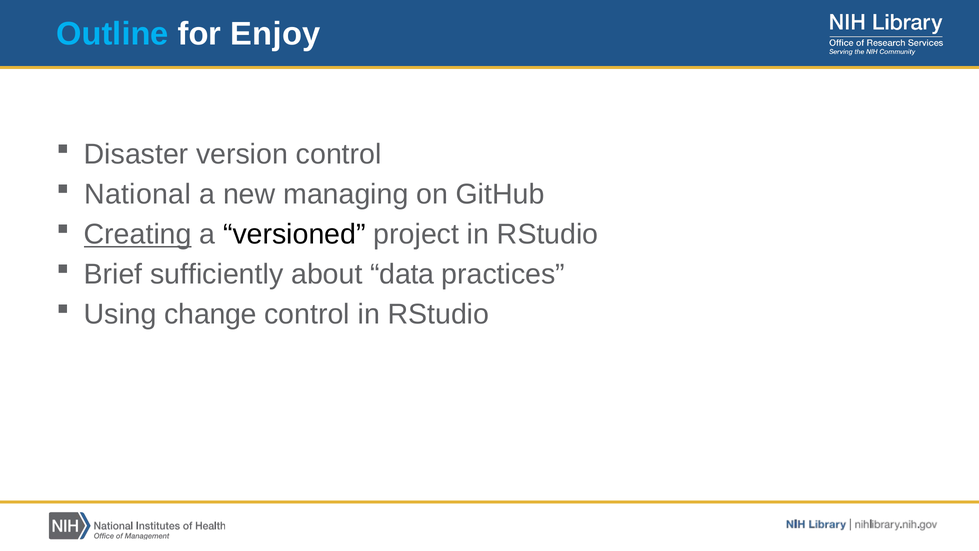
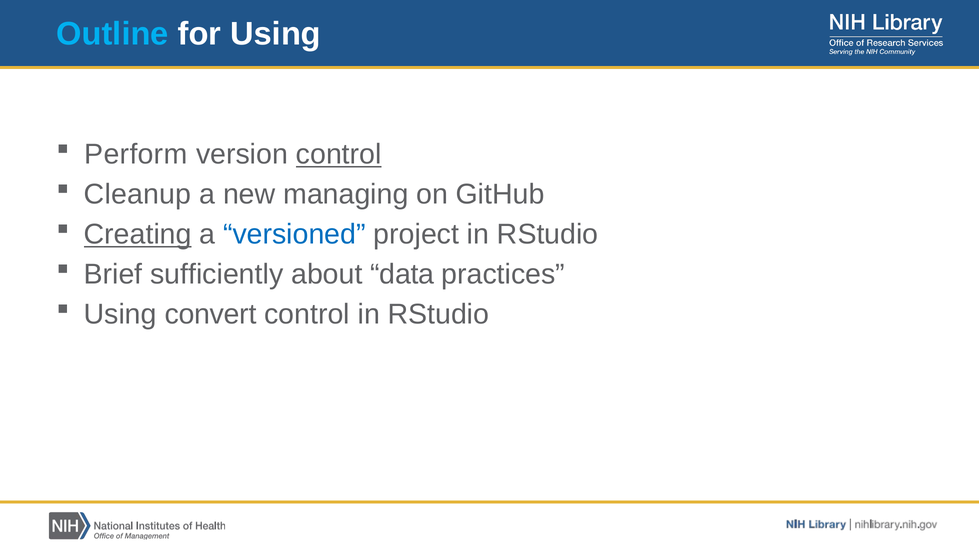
for Enjoy: Enjoy -> Using
Disaster: Disaster -> Perform
control at (339, 154) underline: none -> present
National: National -> Cleanup
versioned colour: black -> blue
change: change -> convert
